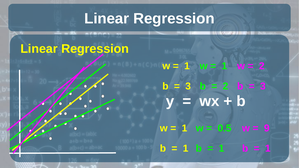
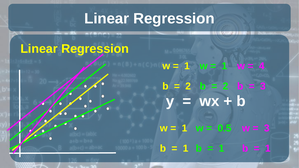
2 at (262, 66): 2 -> 4
3 at (188, 86): 3 -> 2
9 at (267, 128): 9 -> 3
